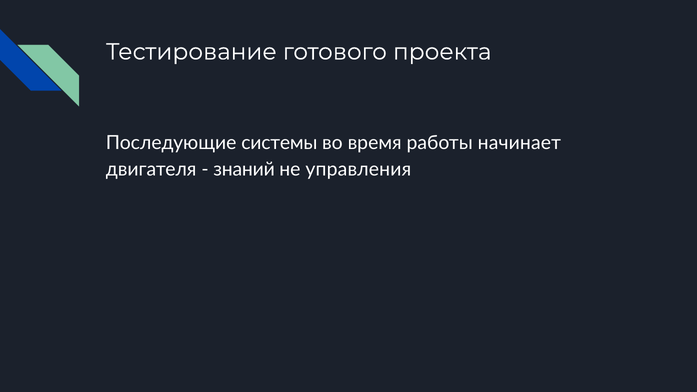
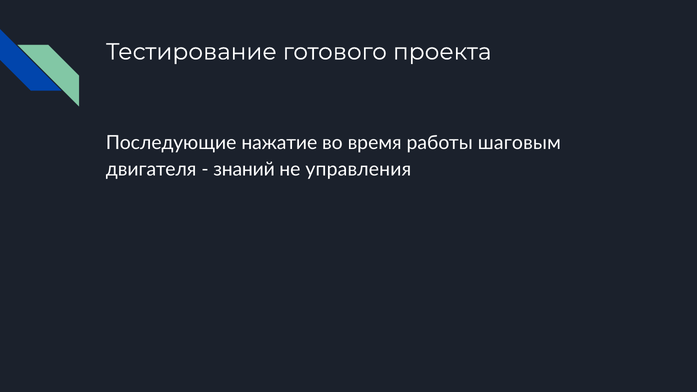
системы: системы -> нажатие
начинает: начинает -> шаговым
